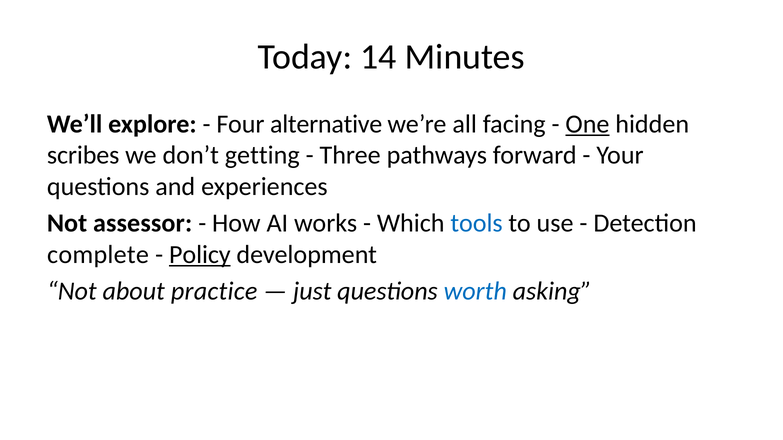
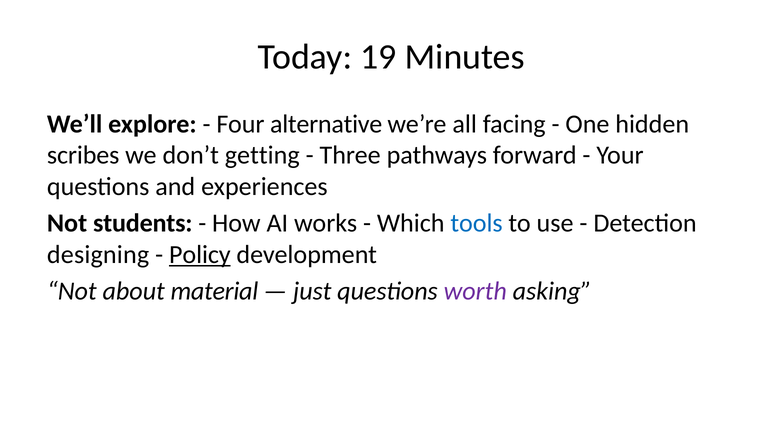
14: 14 -> 19
One underline: present -> none
assessor: assessor -> students
complete: complete -> designing
practice: practice -> material
worth colour: blue -> purple
